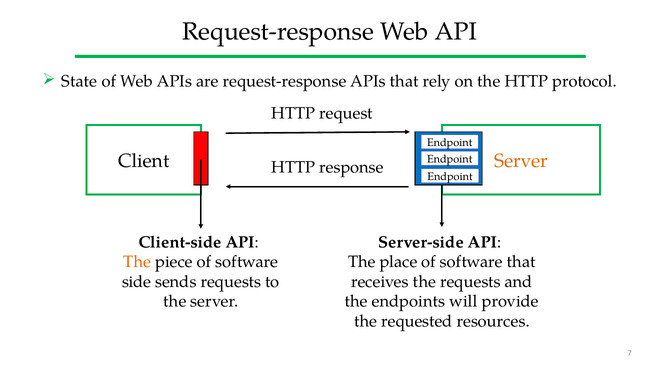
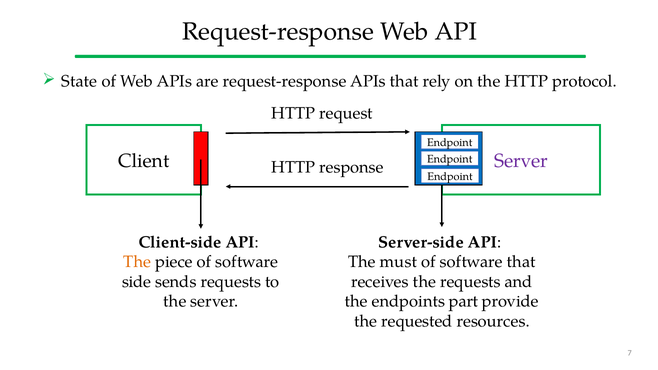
Server at (521, 161) colour: orange -> purple
place: place -> must
will: will -> part
